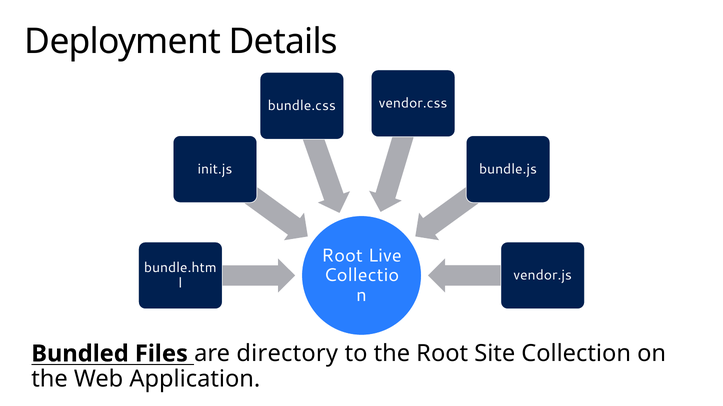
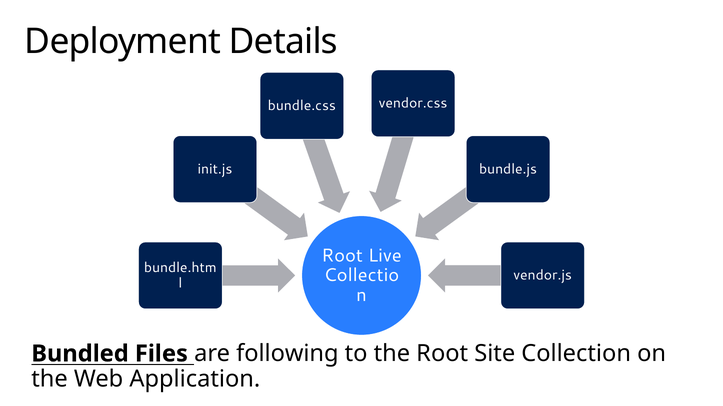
directory: directory -> following
